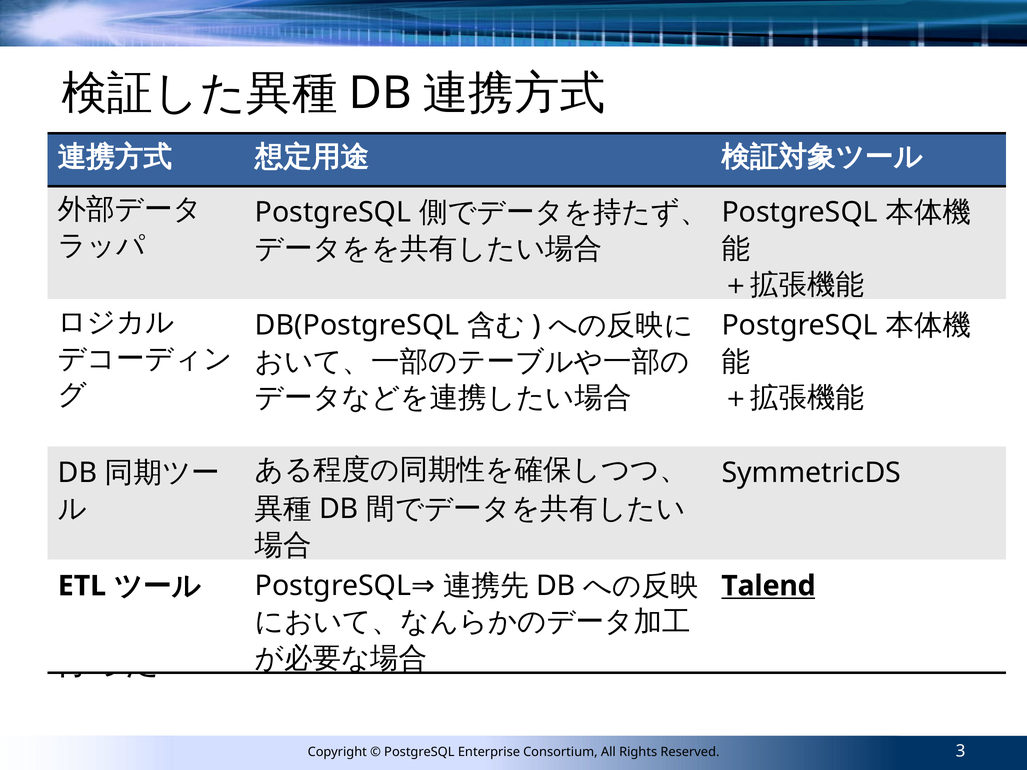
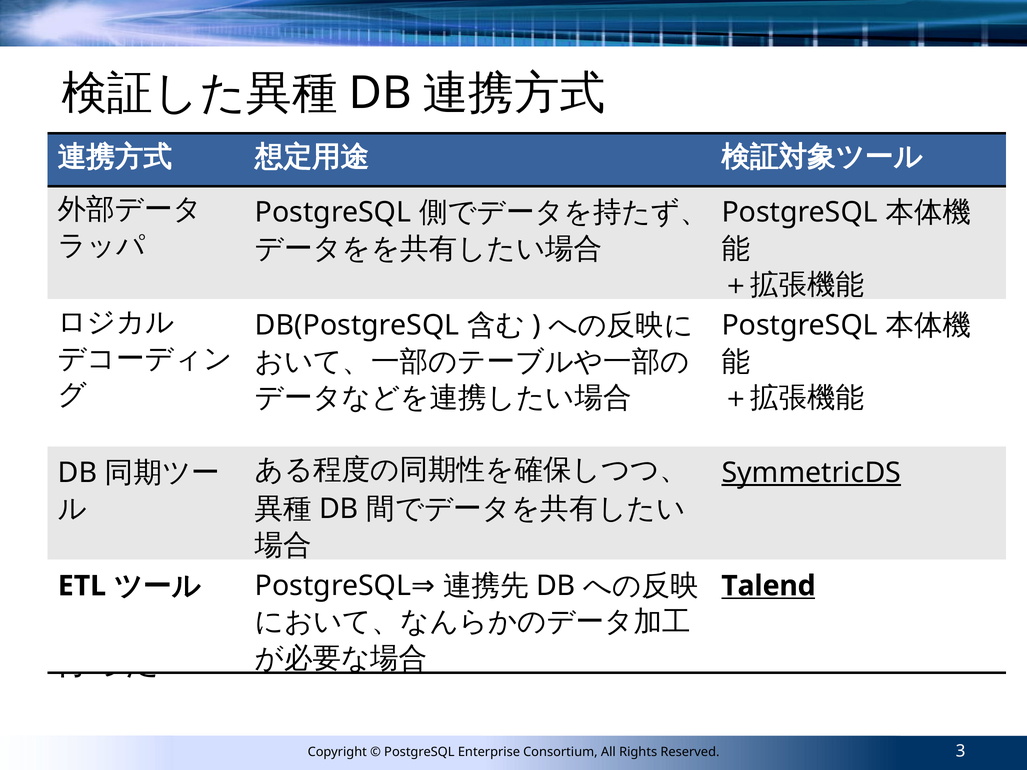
SymmetricDS underline: none -> present
